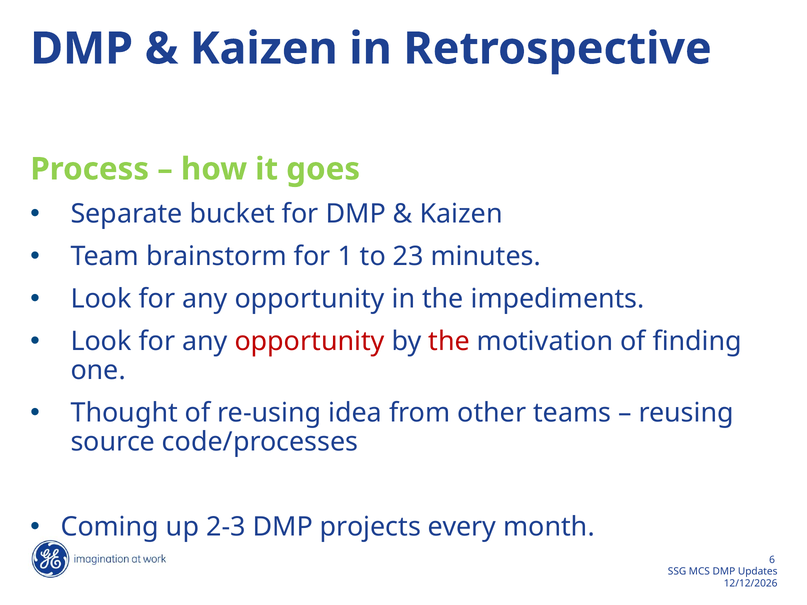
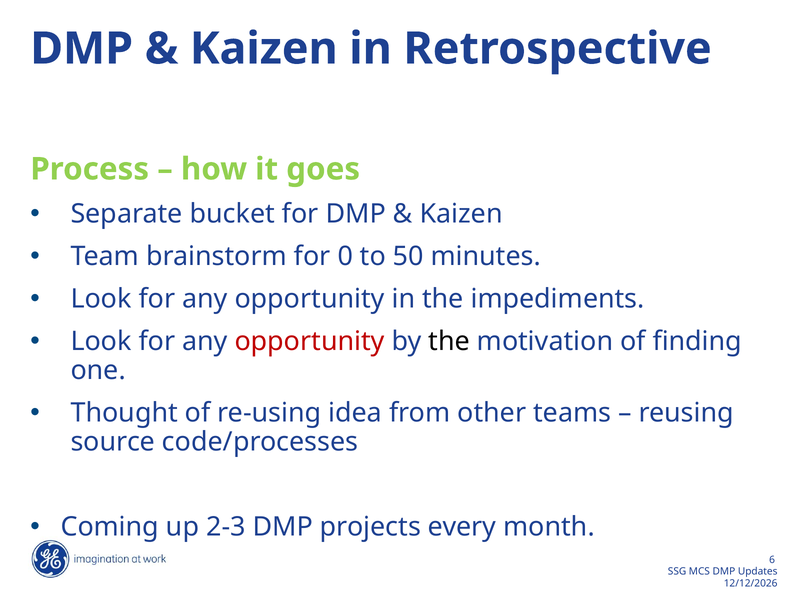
1: 1 -> 0
23: 23 -> 50
the at (449, 342) colour: red -> black
